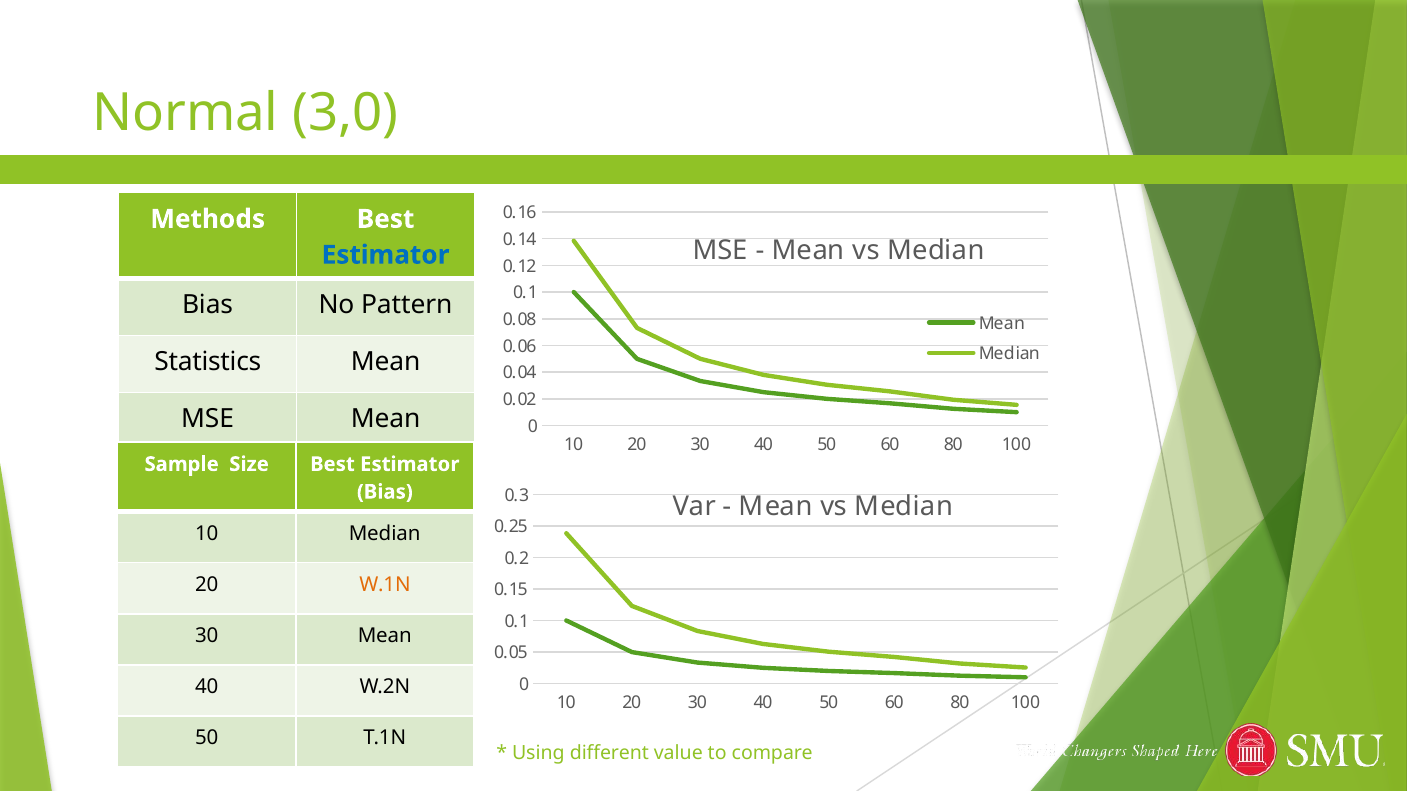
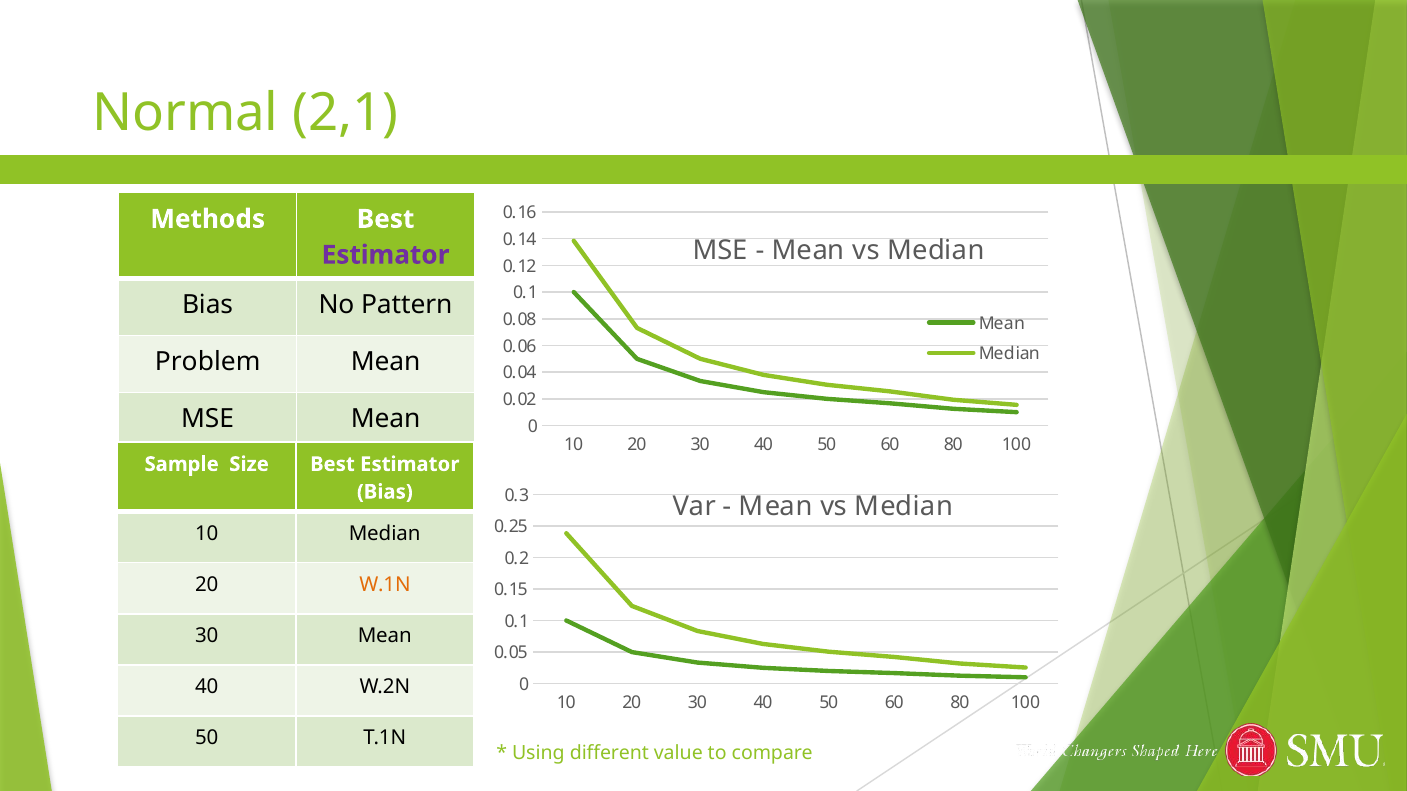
3,0: 3,0 -> 2,1
Estimator at (385, 255) colour: blue -> purple
Statistics: Statistics -> Problem
